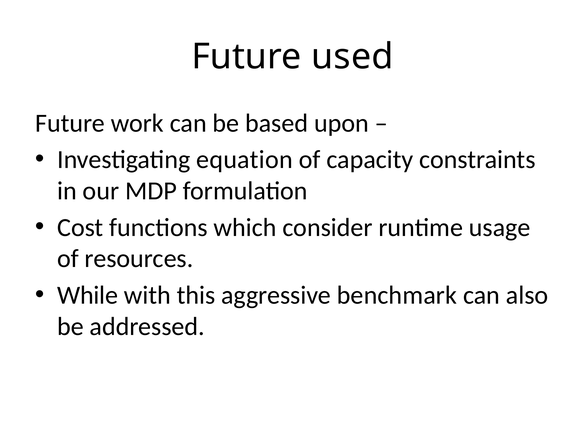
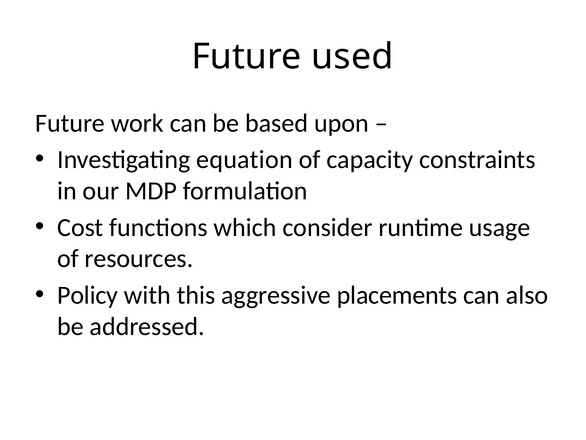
While: While -> Policy
benchmark: benchmark -> placements
